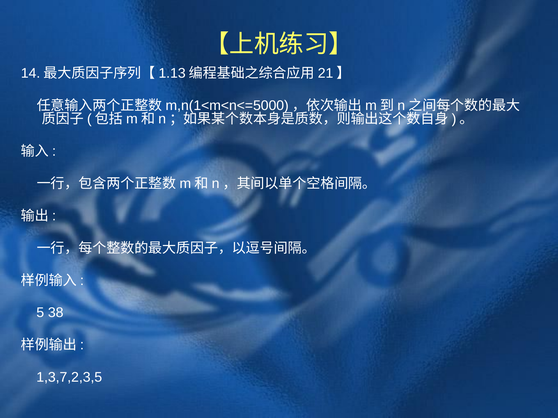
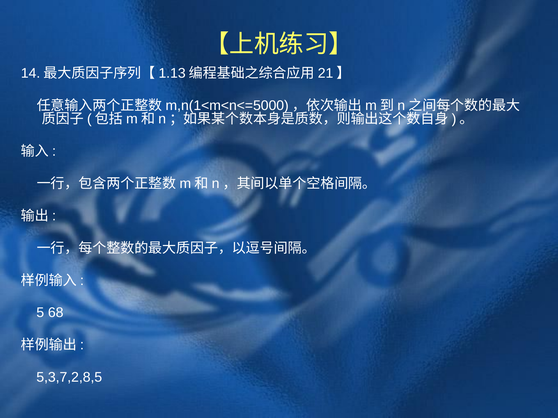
38: 38 -> 68
1,3,7,2,3,5: 1,3,7,2,3,5 -> 5,3,7,2,8,5
